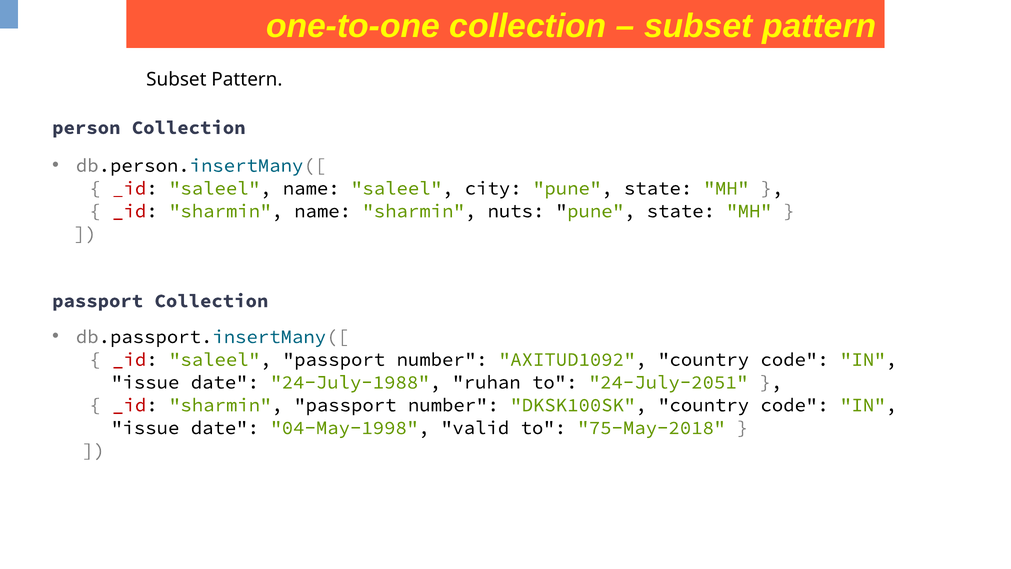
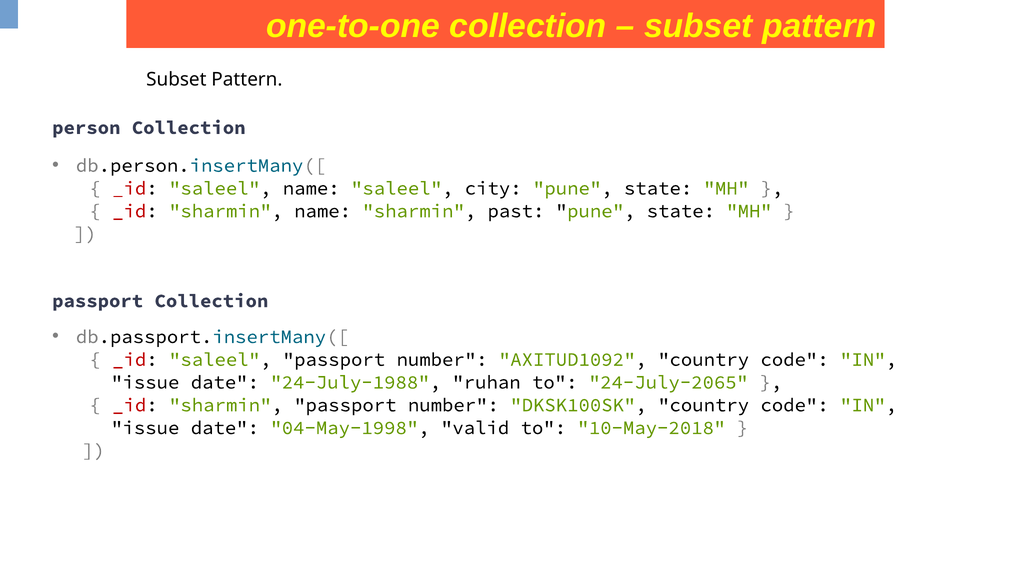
nuts: nuts -> past
24-July-2051: 24-July-2051 -> 24-July-2065
75-May-2018: 75-May-2018 -> 10-May-2018
